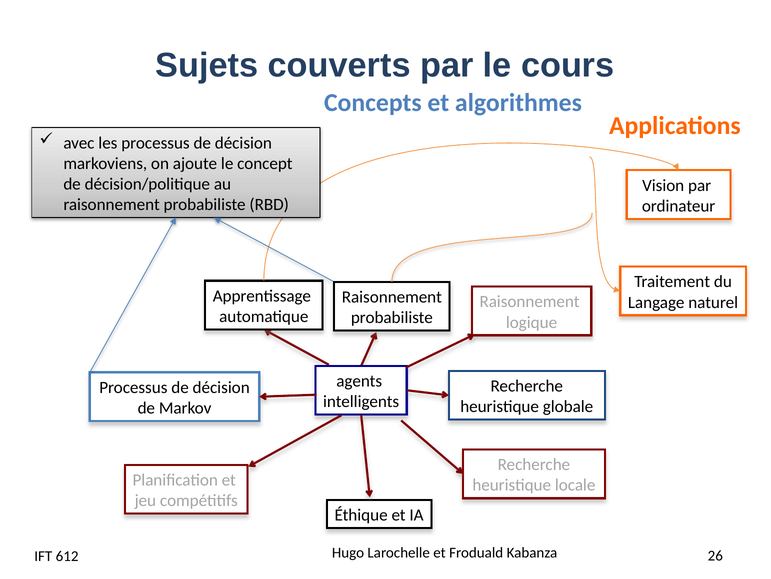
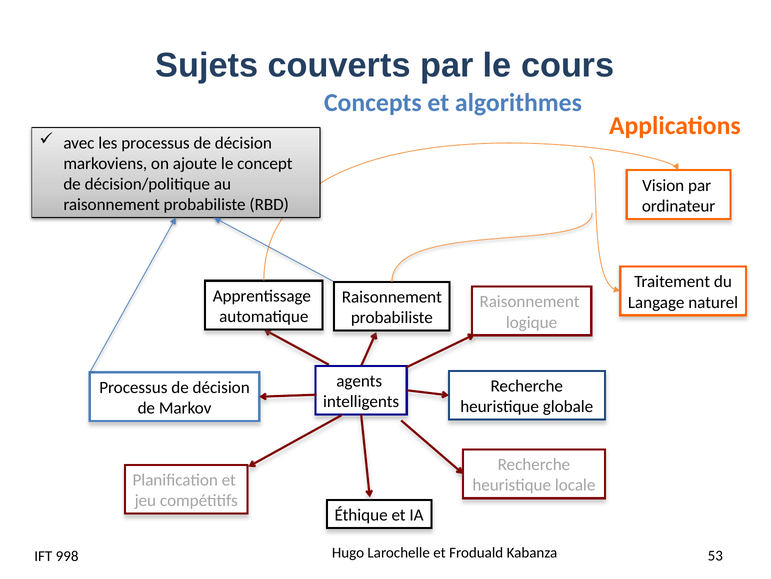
26: 26 -> 53
612: 612 -> 998
